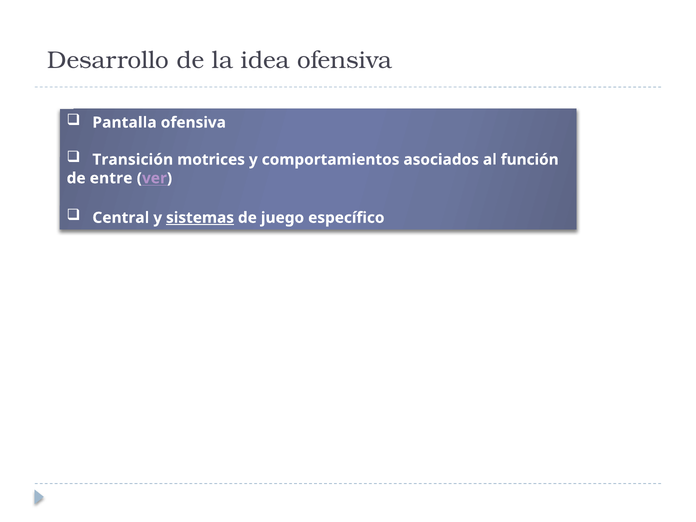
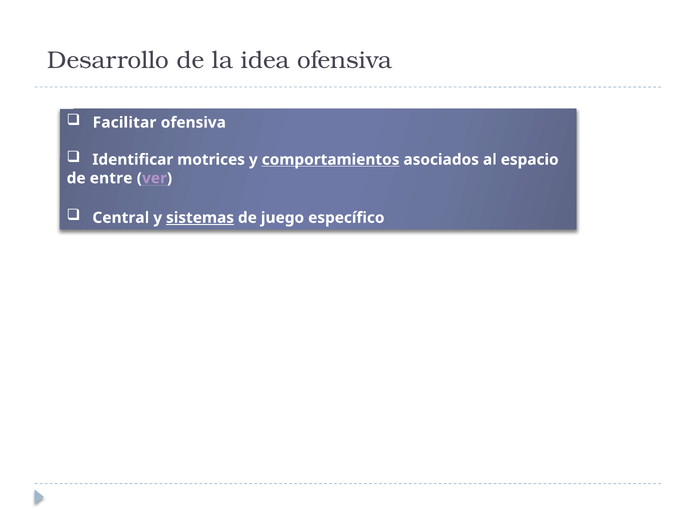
Pantalla: Pantalla -> Facilitar
Transición: Transición -> Identificar
comportamientos underline: none -> present
función: función -> espacio
